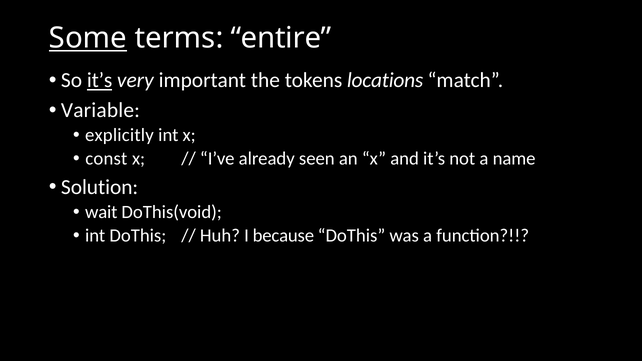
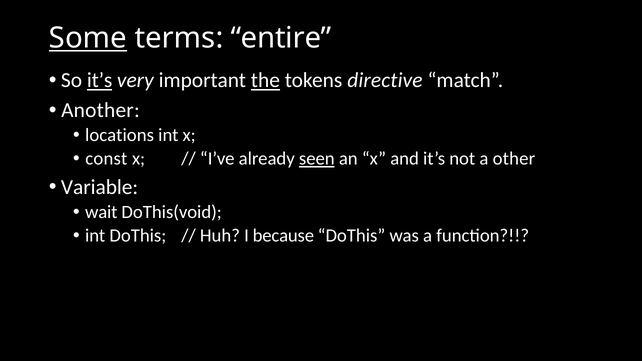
the underline: none -> present
locations: locations -> directive
Variable: Variable -> Another
explicitly: explicitly -> locations
seen underline: none -> present
name: name -> other
Solution: Solution -> Variable
